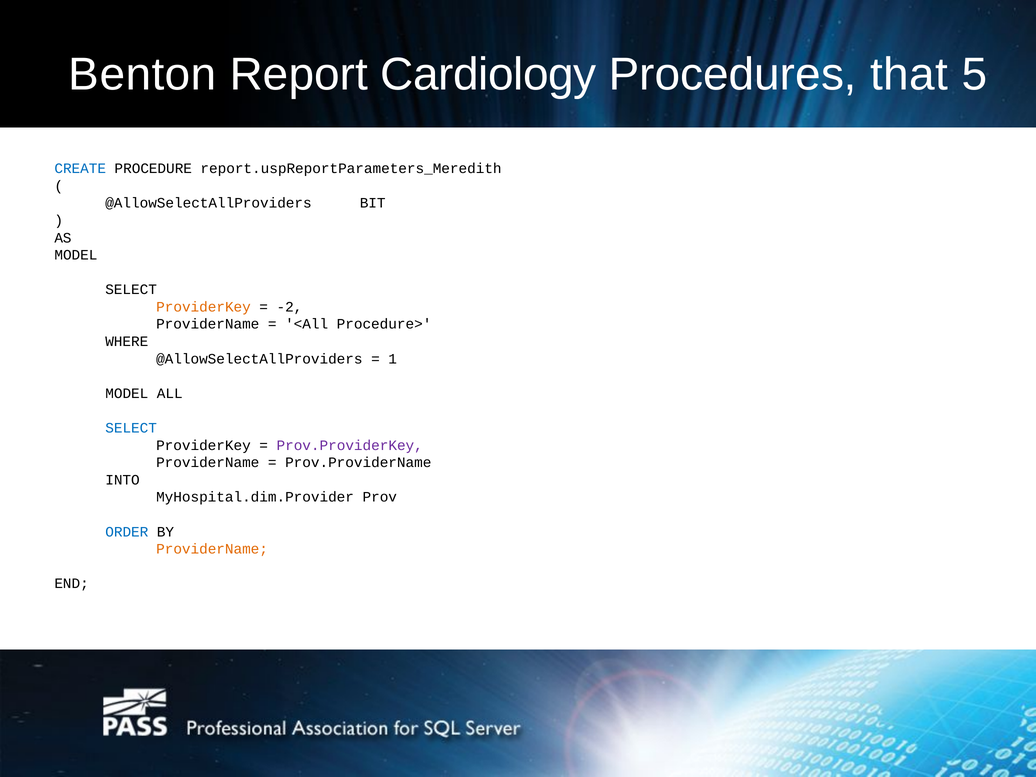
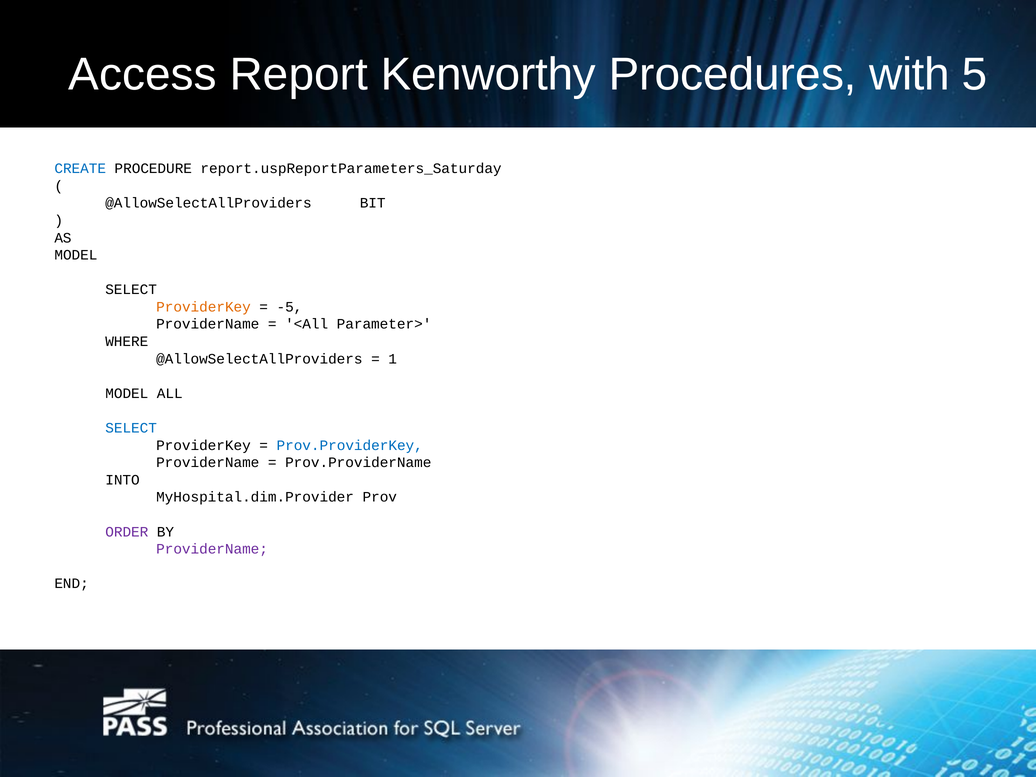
Benton: Benton -> Access
Cardiology: Cardiology -> Kenworthy
that: that -> with
report.uspReportParameters_Meredith: report.uspReportParameters_Meredith -> report.uspReportParameters_Saturday
-2: -2 -> -5
Procedure>: Procedure> -> Parameter>
Prov.ProviderKey colour: purple -> blue
ORDER colour: blue -> purple
ProviderName at (212, 549) colour: orange -> purple
